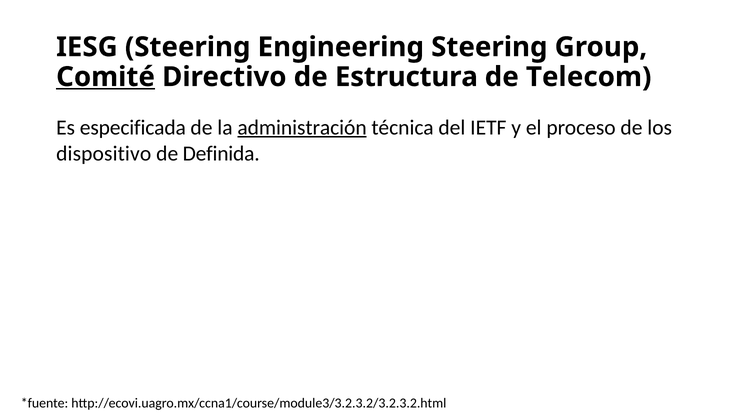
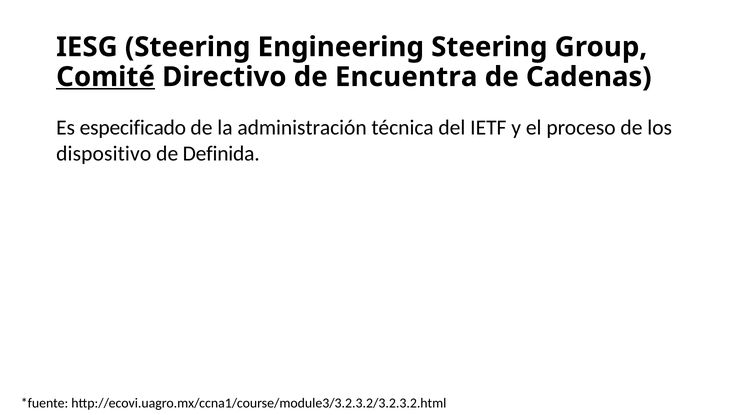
Estructura: Estructura -> Encuentra
Telecom: Telecom -> Cadenas
especificada: especificada -> especificado
administración underline: present -> none
